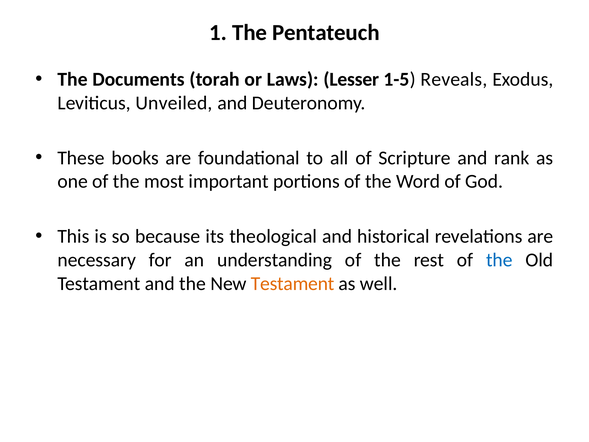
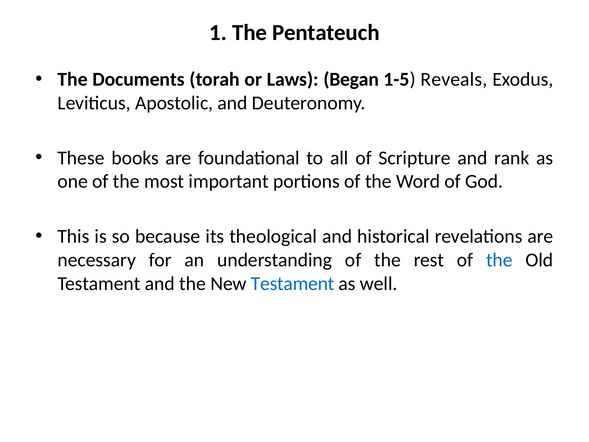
Lesser: Lesser -> Began
Unveiled: Unveiled -> Apostolic
Testament at (293, 283) colour: orange -> blue
